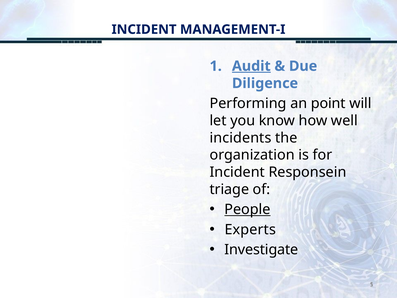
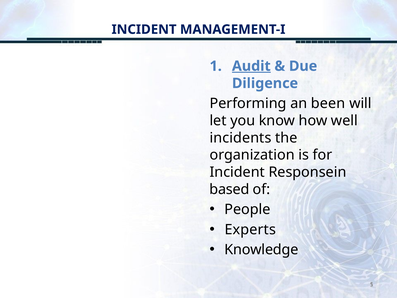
point: point -> been
triage: triage -> based
People underline: present -> none
Investigate: Investigate -> Knowledge
